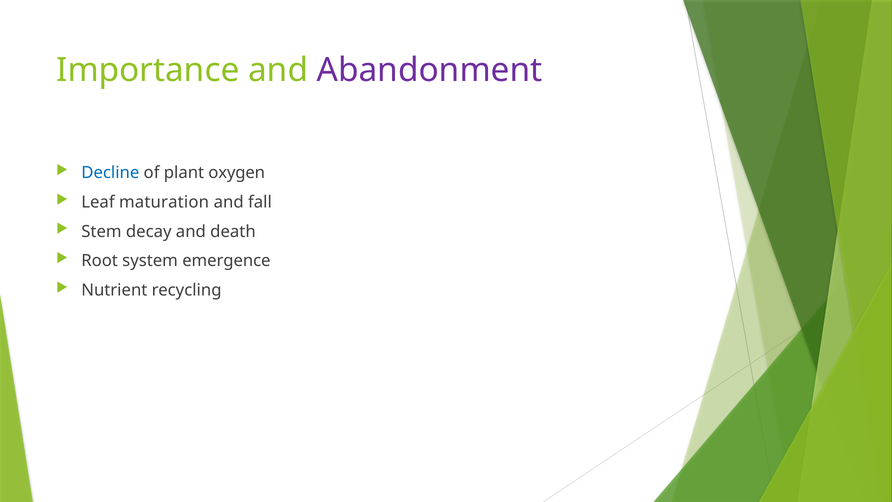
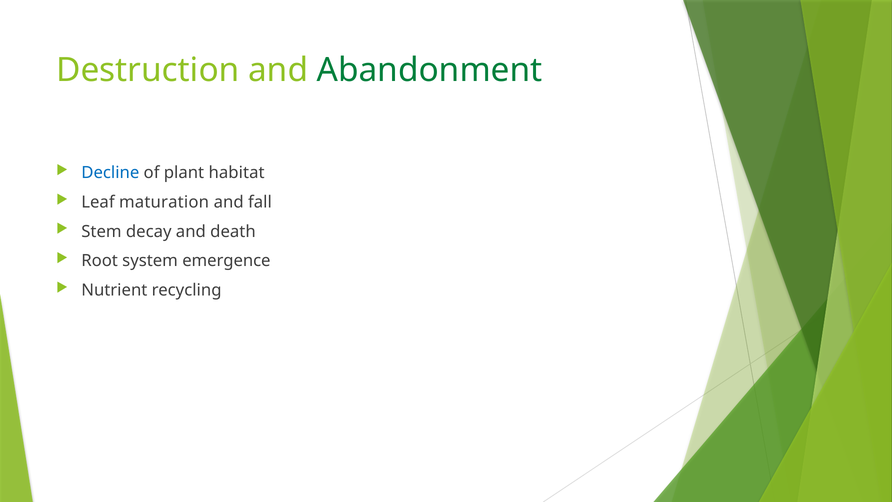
Importance: Importance -> Destruction
Abandonment colour: purple -> green
oxygen: oxygen -> habitat
